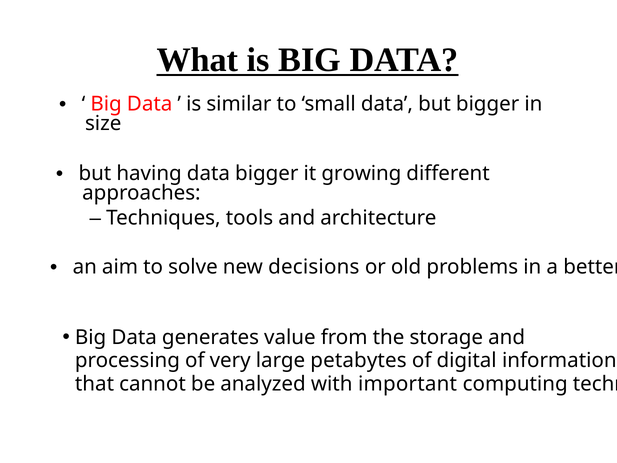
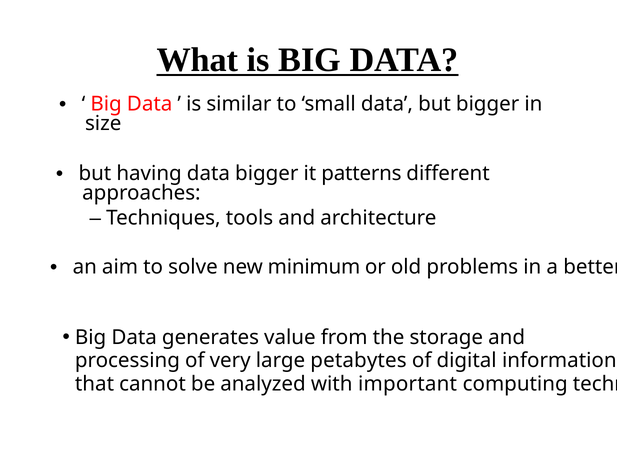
growing: growing -> patterns
decisions: decisions -> minimum
